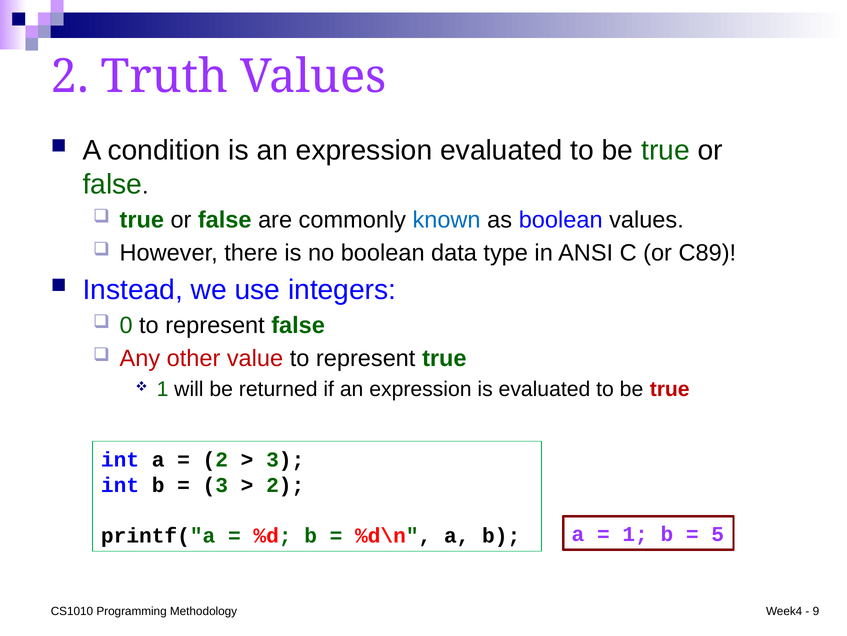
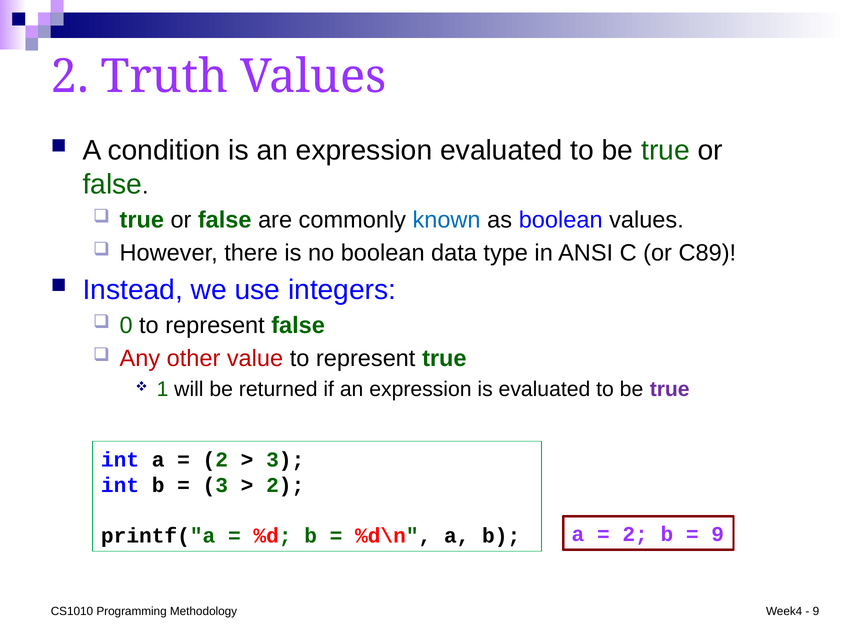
true at (670, 389) colour: red -> purple
1 at (635, 534): 1 -> 2
5 at (718, 534): 5 -> 9
